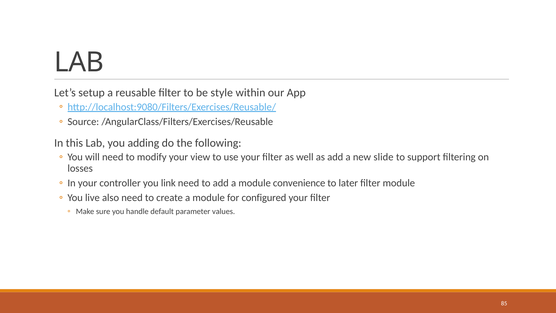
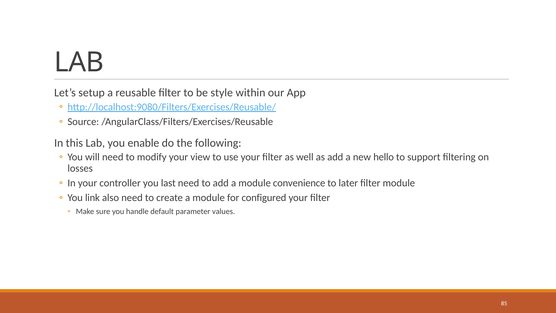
adding: adding -> enable
slide: slide -> hello
link: link -> last
live: live -> link
